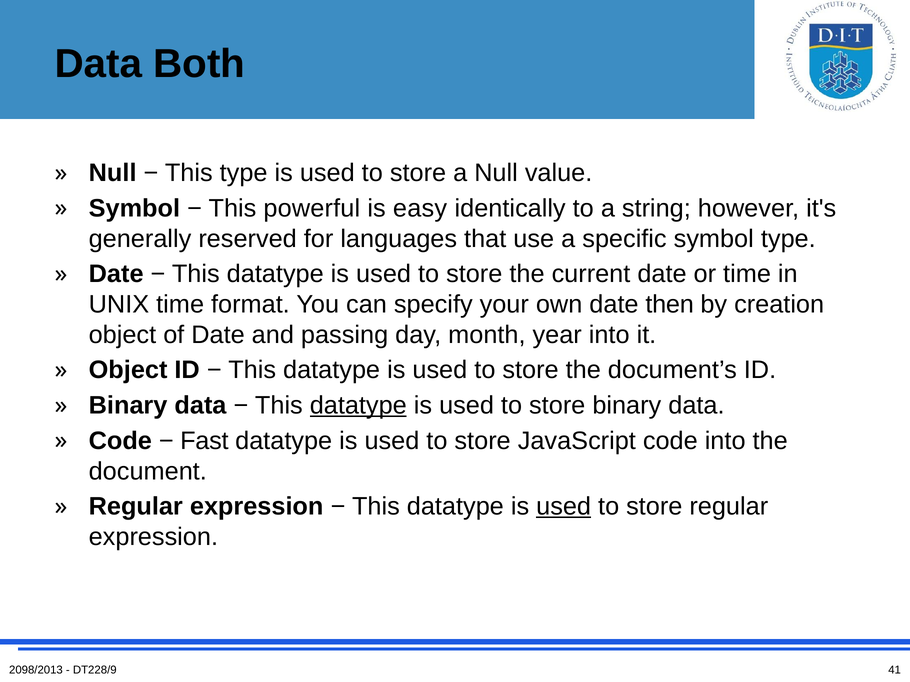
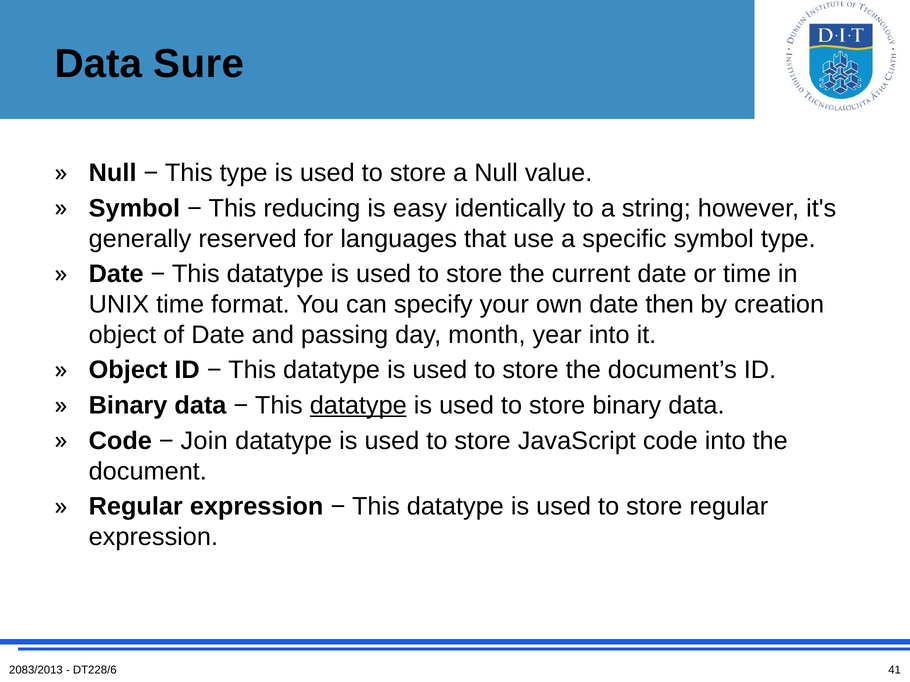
Both: Both -> Sure
powerful: powerful -> reducing
Fast: Fast -> Join
used at (564, 507) underline: present -> none
2098/2013: 2098/2013 -> 2083/2013
DT228/9: DT228/9 -> DT228/6
